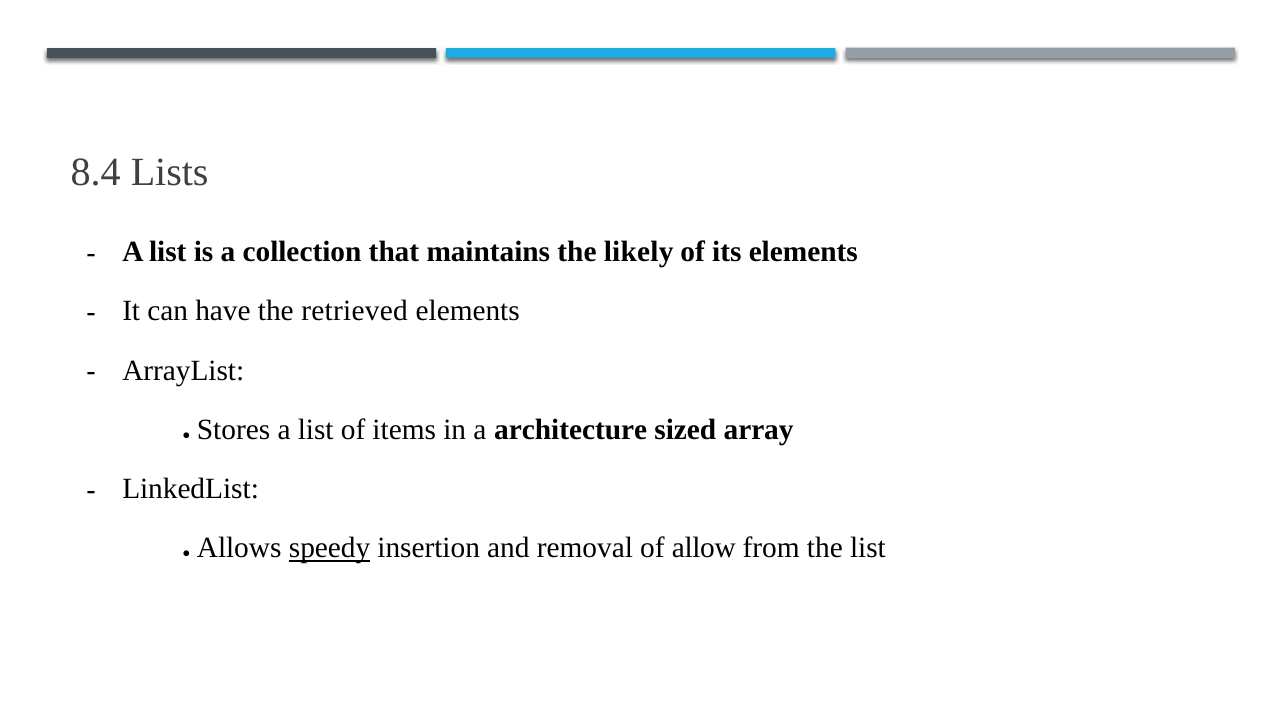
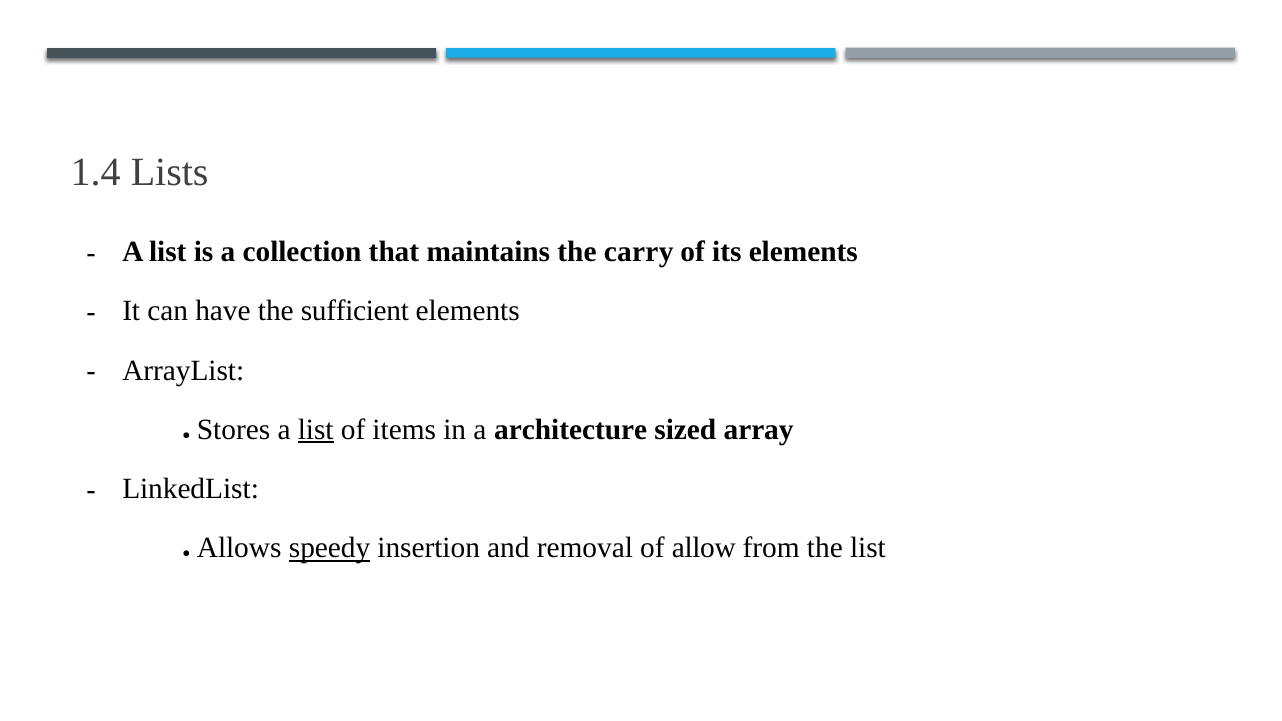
8.4: 8.4 -> 1.4
likely: likely -> carry
retrieved: retrieved -> sufficient
list at (316, 430) underline: none -> present
